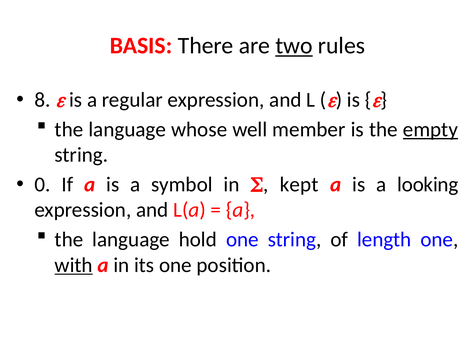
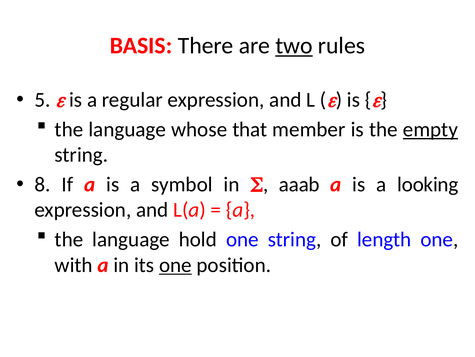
8: 8 -> 5
well: well -> that
0: 0 -> 8
kept: kept -> aaab
with underline: present -> none
one at (175, 264) underline: none -> present
